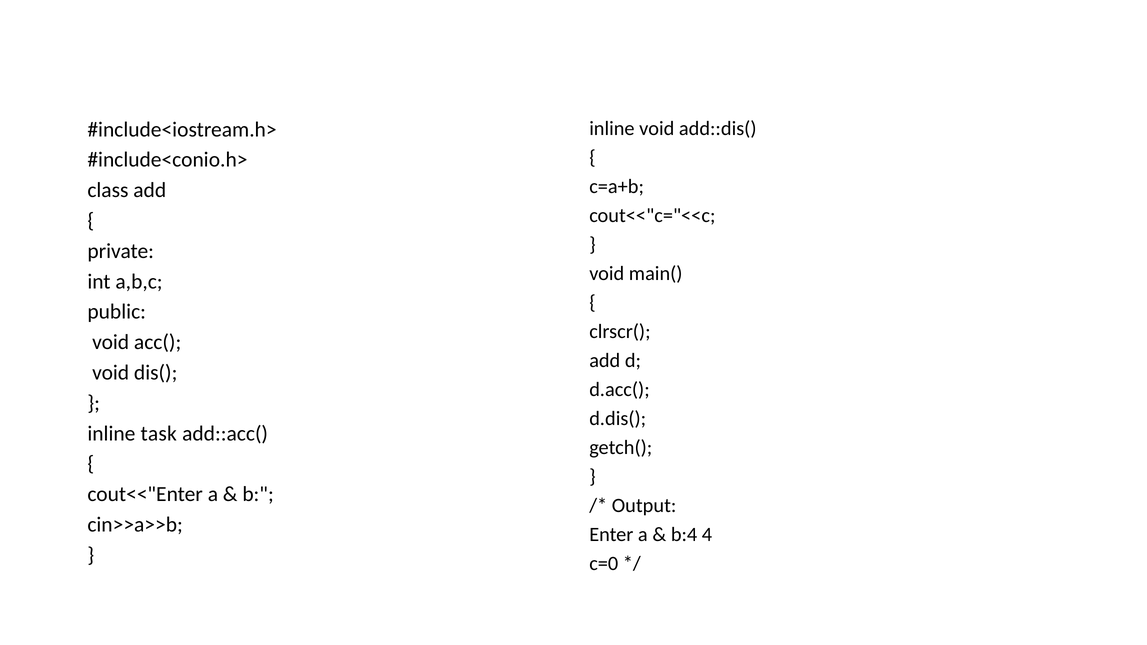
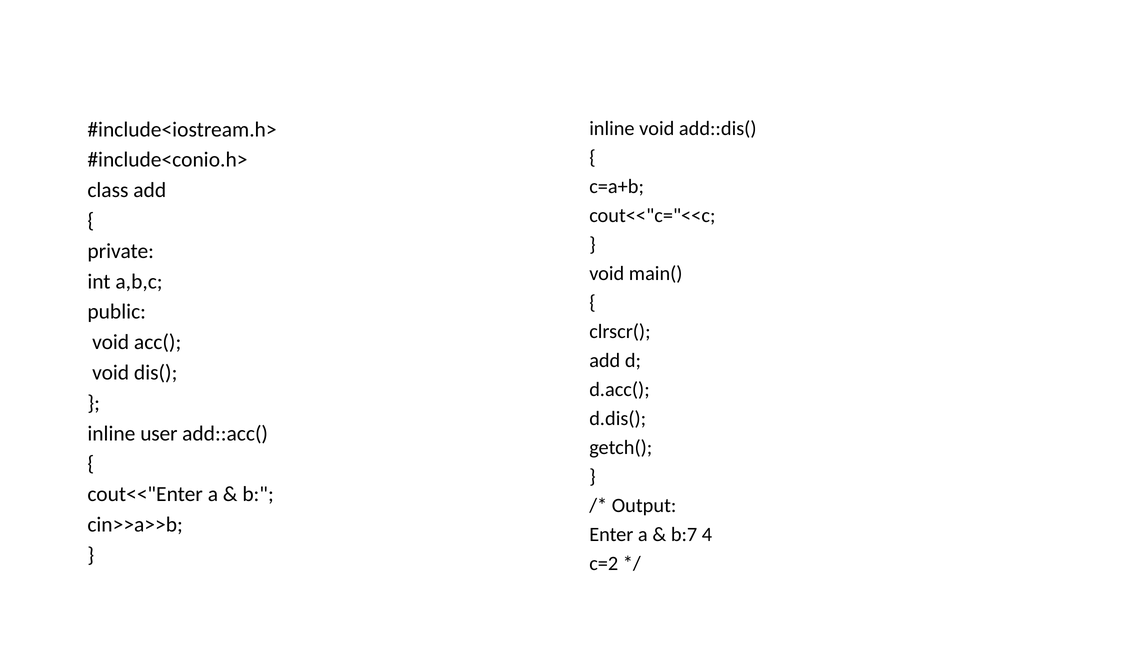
task: task -> user
b:4: b:4 -> b:7
c=0: c=0 -> c=2
